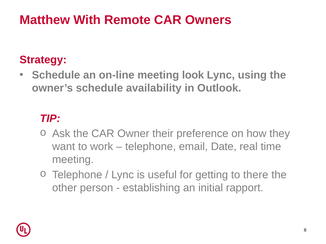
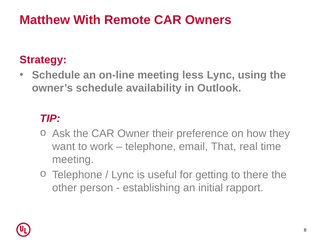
look: look -> less
Date: Date -> That
